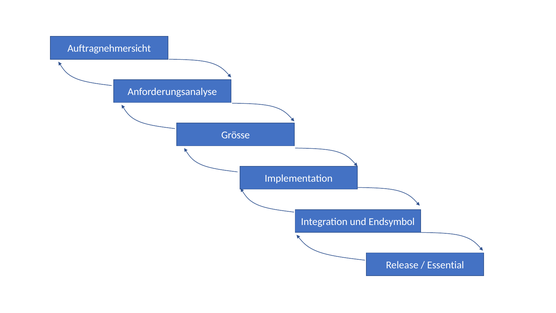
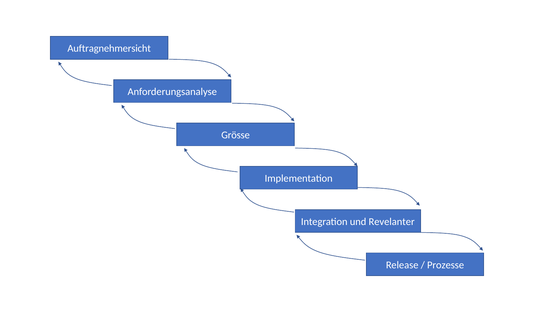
Endsymbol: Endsymbol -> Revelanter
Essential: Essential -> Prozesse
